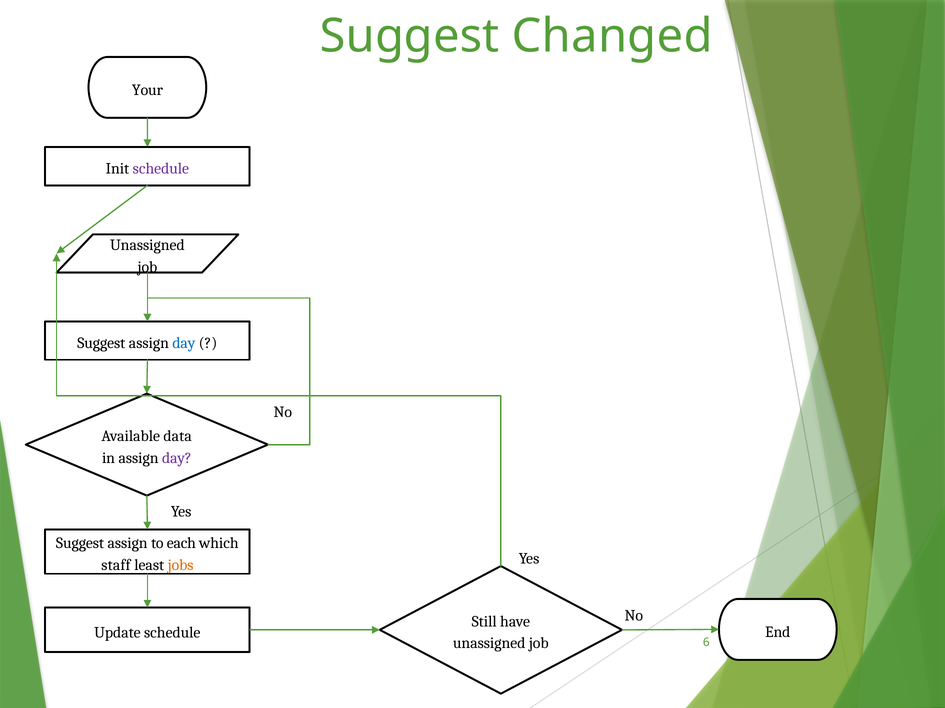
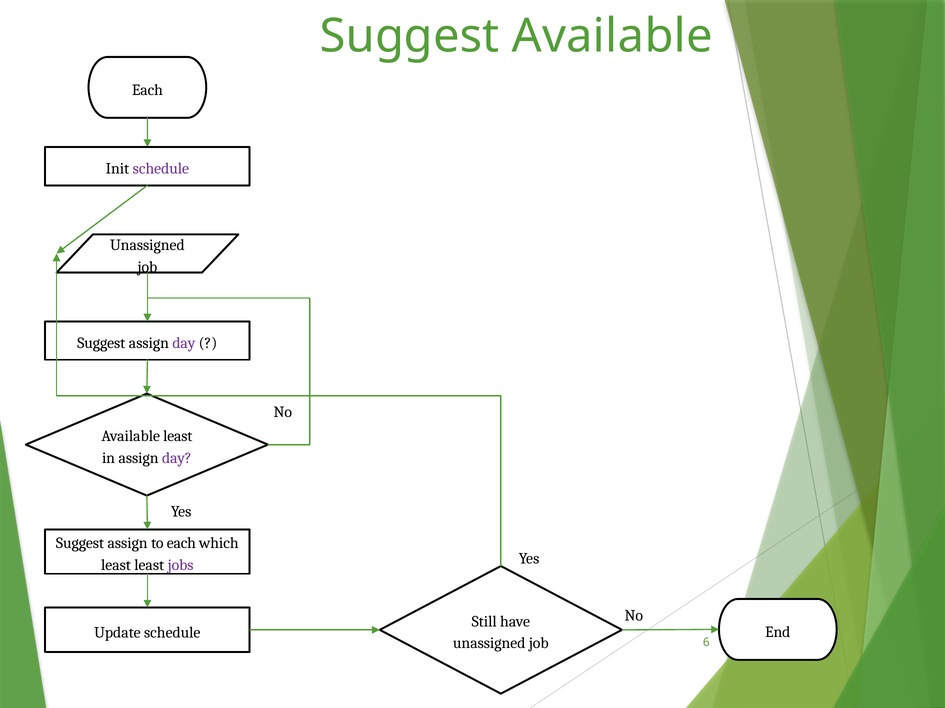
Suggest Changed: Changed -> Available
Your at (147, 90): Your -> Each
day at (184, 344) colour: blue -> purple
Available data: data -> least
staff at (116, 566): staff -> least
jobs colour: orange -> purple
